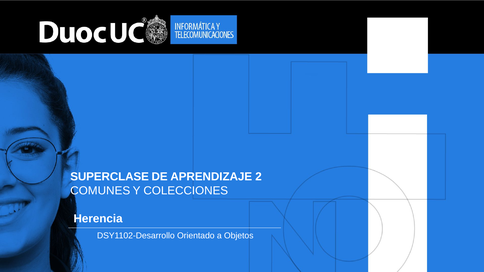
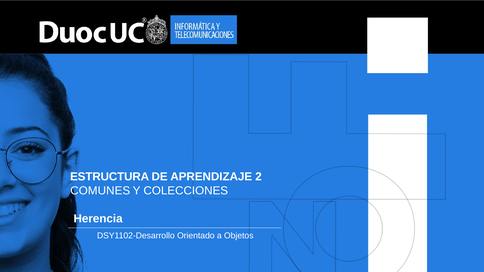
SUPERCLASE: SUPERCLASE -> ESTRUCTURA
